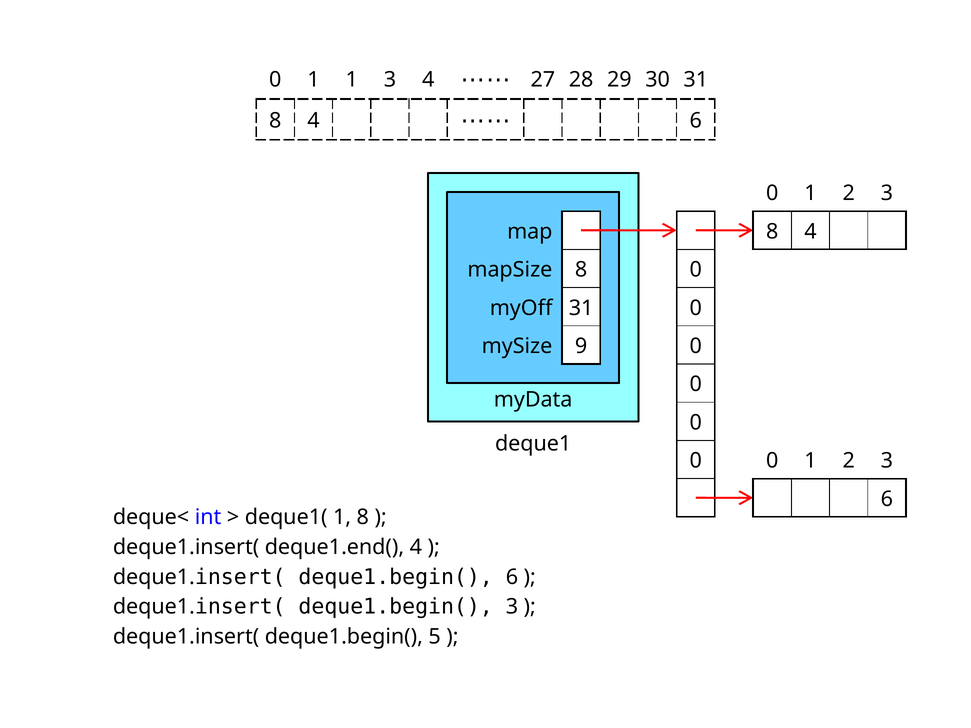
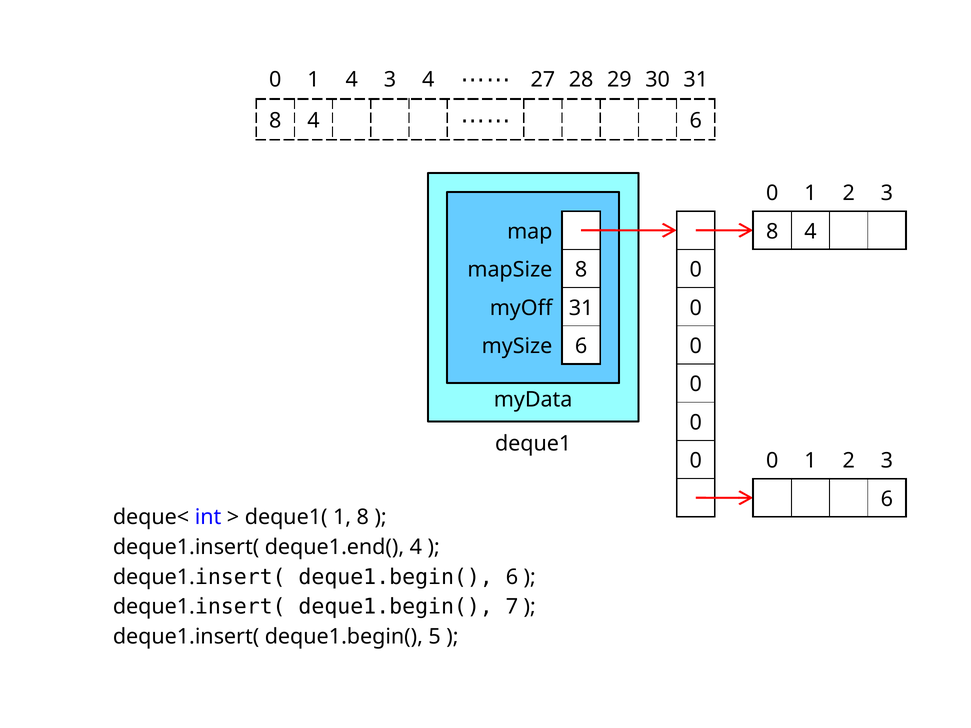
1 1: 1 -> 4
mySize 9: 9 -> 6
deque1.begin( 3: 3 -> 7
